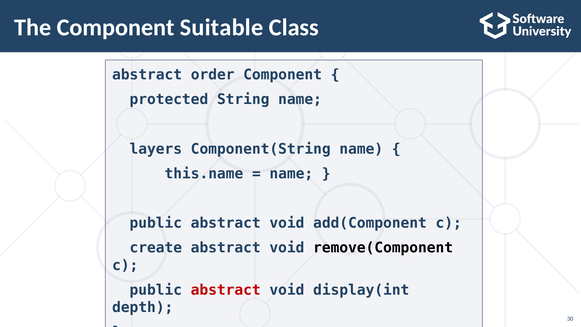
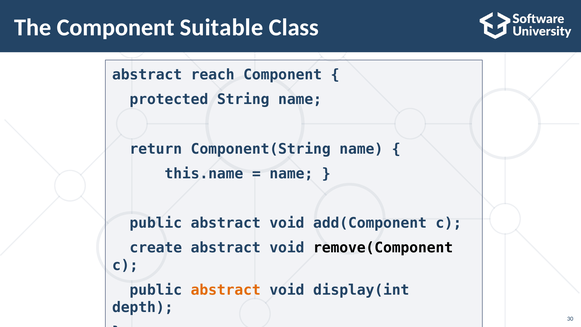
order: order -> reach
layers: layers -> return
abstract at (226, 290) colour: red -> orange
